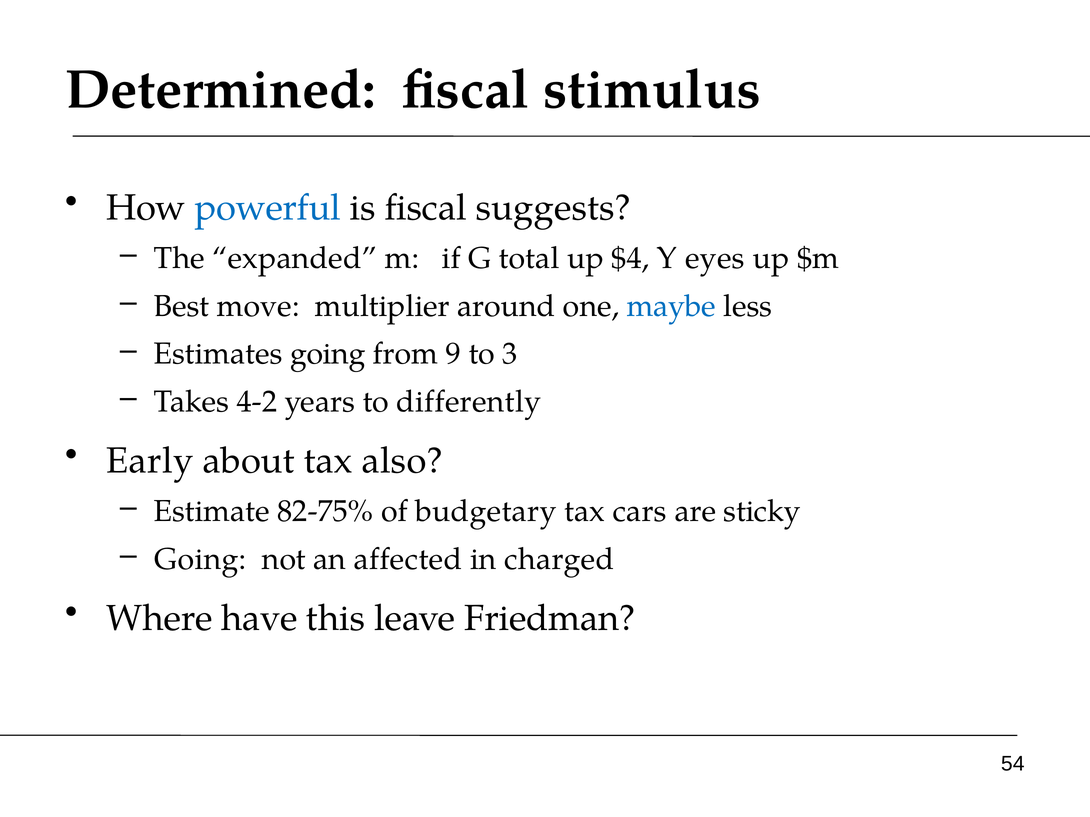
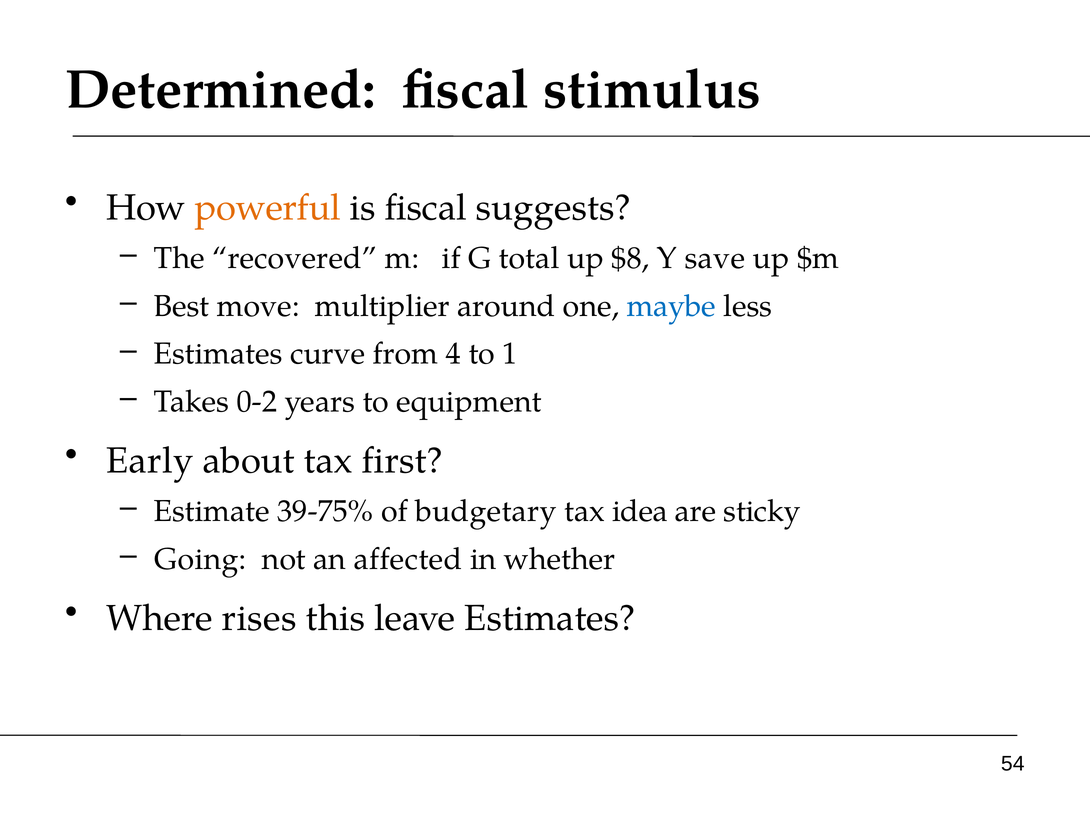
powerful colour: blue -> orange
expanded: expanded -> recovered
$4: $4 -> $8
eyes: eyes -> save
Estimates going: going -> curve
9: 9 -> 4
3: 3 -> 1
4-2: 4-2 -> 0-2
differently: differently -> equipment
also: also -> first
82-75%: 82-75% -> 39-75%
cars: cars -> idea
charged: charged -> whether
have: have -> rises
leave Friedman: Friedman -> Estimates
